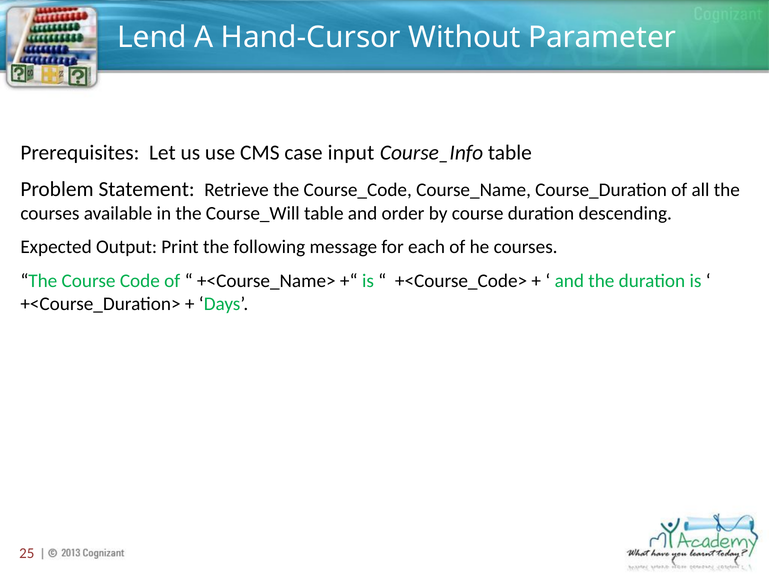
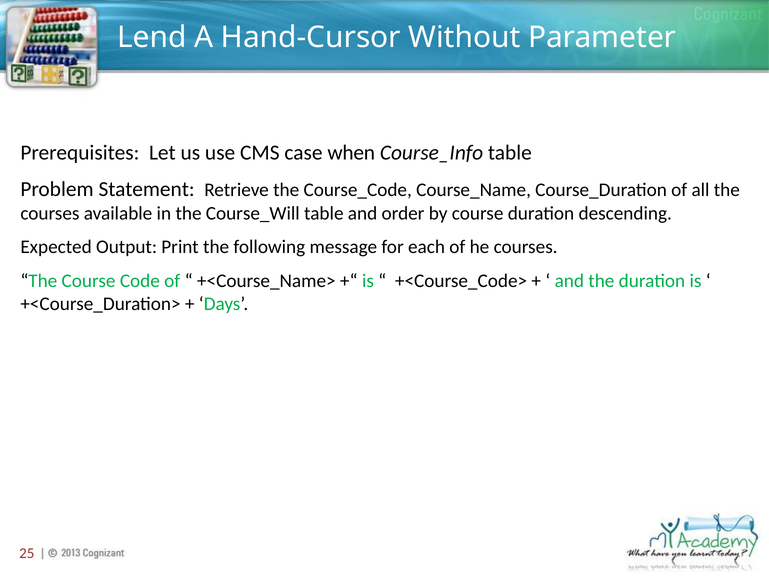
input: input -> when
